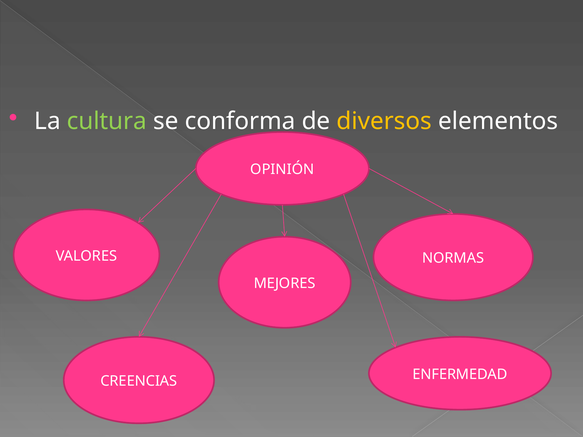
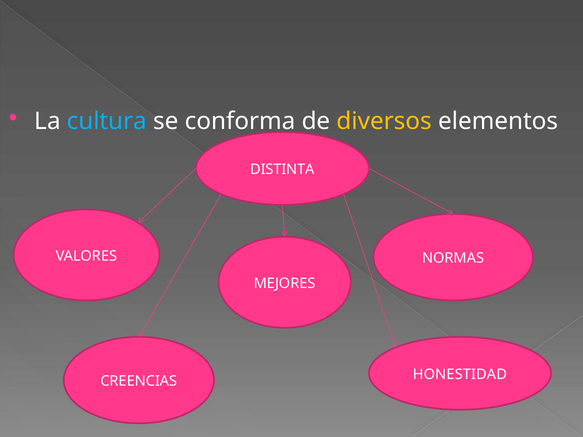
cultura colour: light green -> light blue
OPINIÓN: OPINIÓN -> DISTINTA
ENFERMEDAD: ENFERMEDAD -> HONESTIDAD
